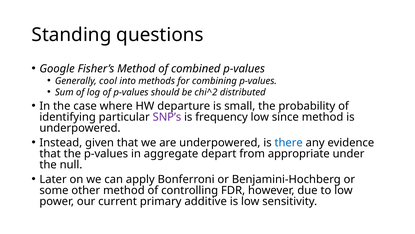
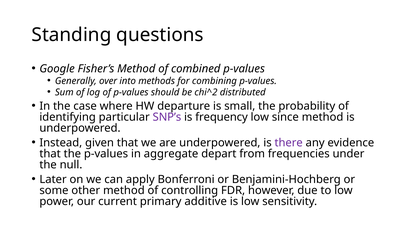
cool: cool -> over
there colour: blue -> purple
appropriate: appropriate -> frequencies
